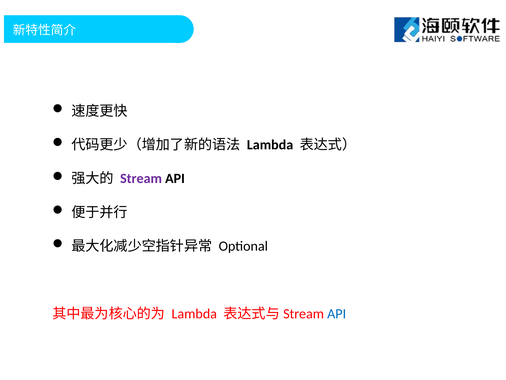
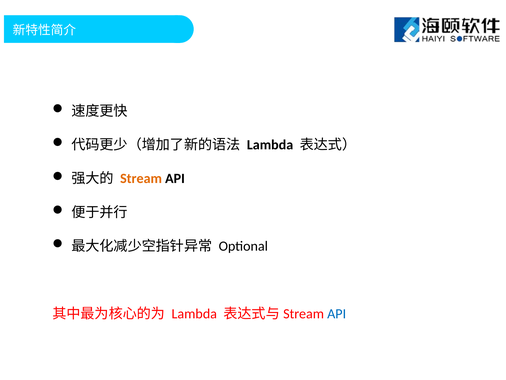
Stream colour: purple -> orange
